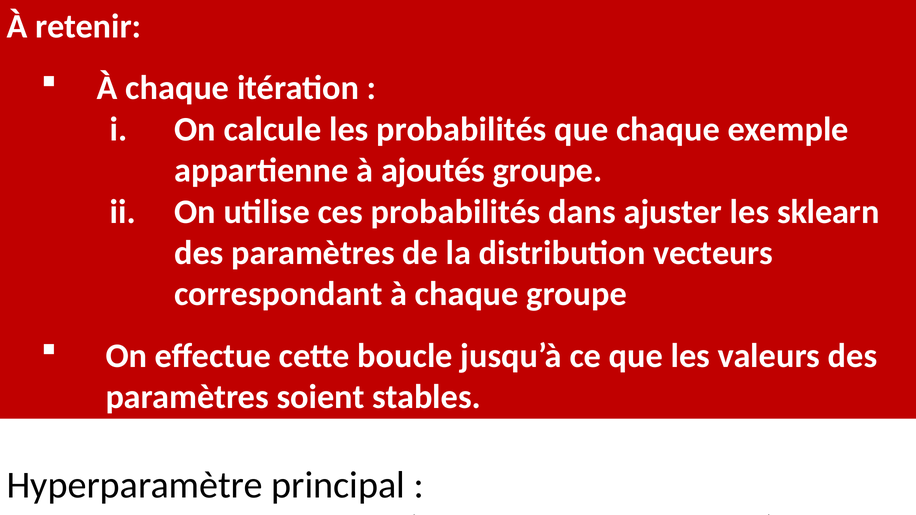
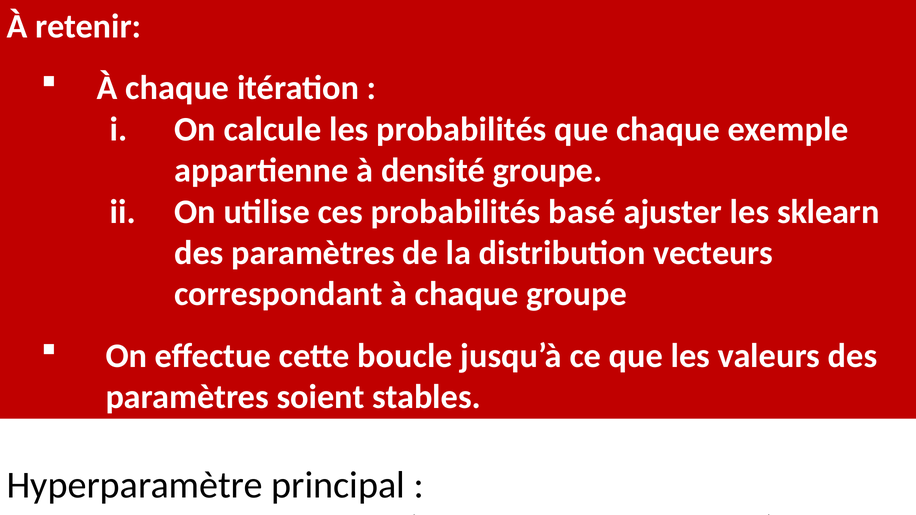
ajoutés: ajoutés -> densité
dans: dans -> basé
